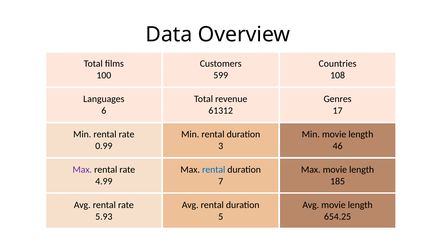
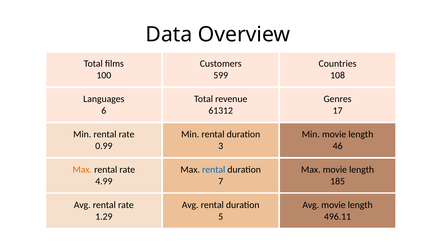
Max at (82, 170) colour: purple -> orange
5.93: 5.93 -> 1.29
654.25: 654.25 -> 496.11
